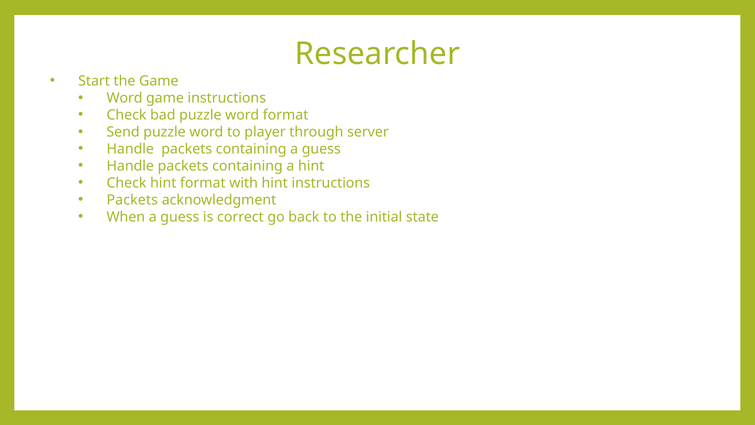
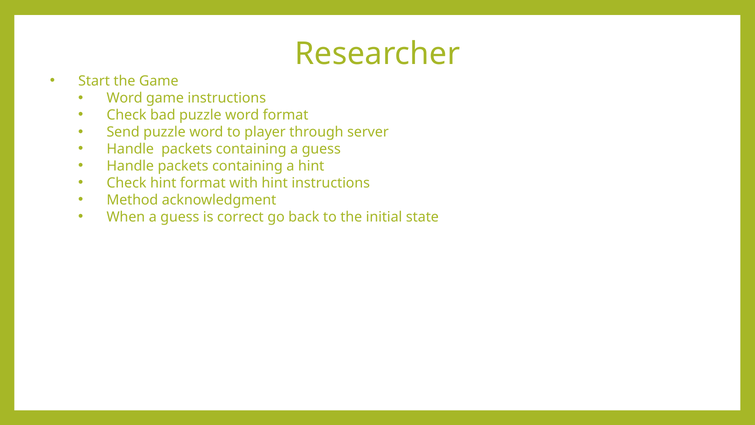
Packets at (132, 200): Packets -> Method
